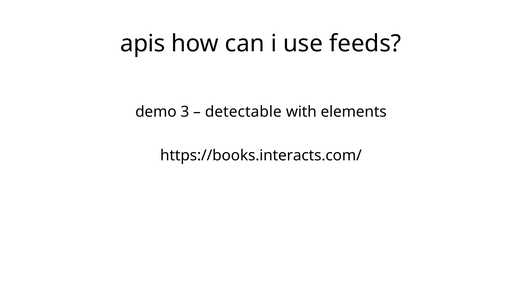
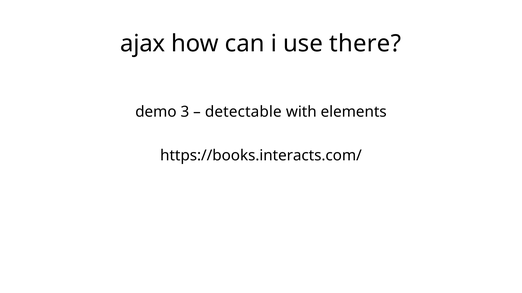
apis: apis -> ajax
feeds: feeds -> there
